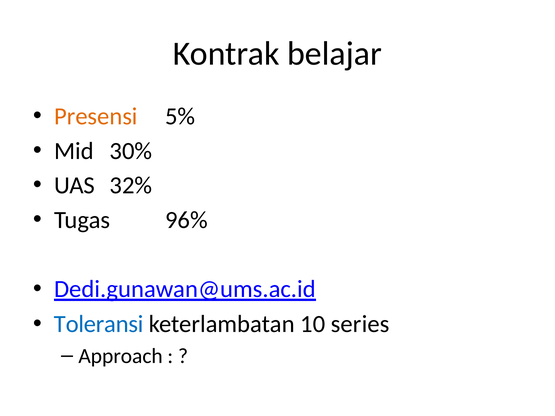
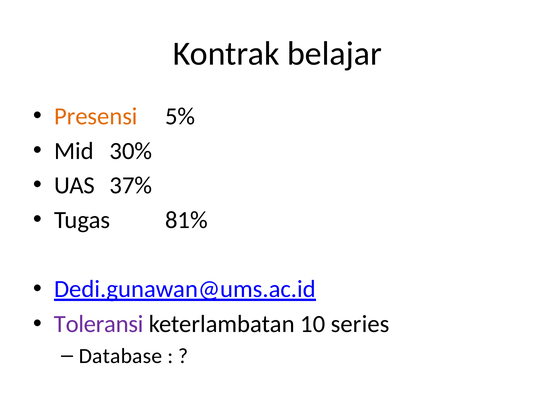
32%: 32% -> 37%
96%: 96% -> 81%
Toleransi colour: blue -> purple
Approach: Approach -> Database
